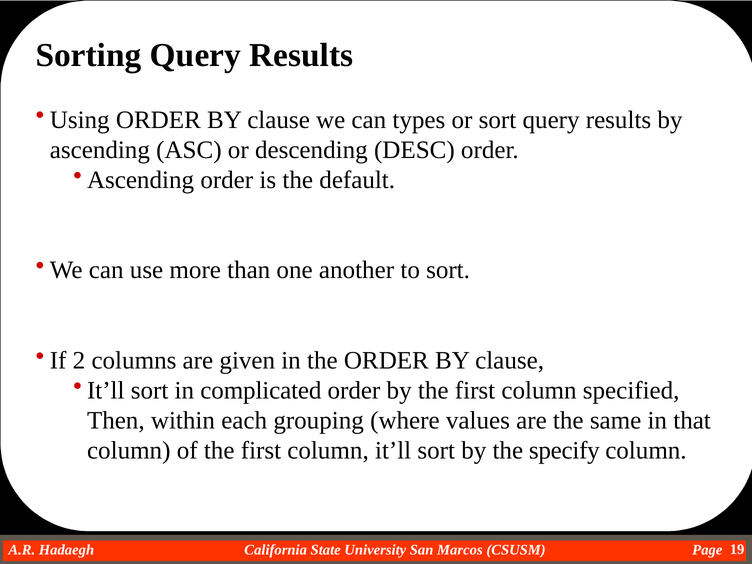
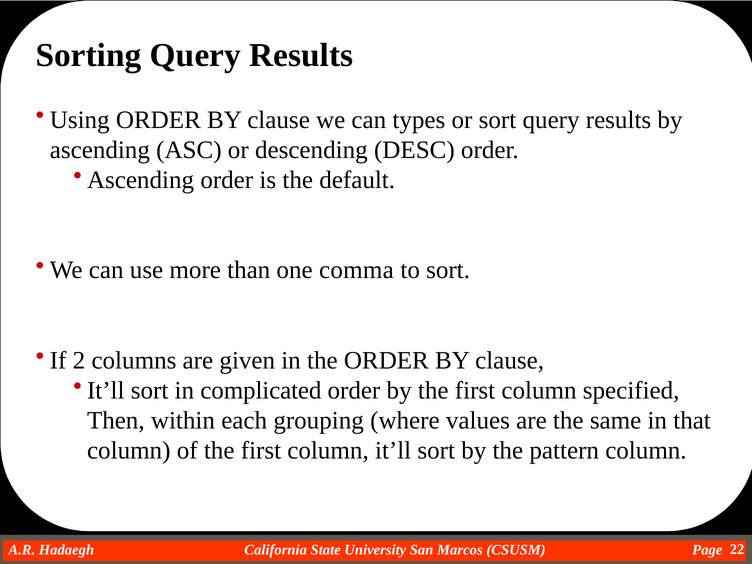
another: another -> comma
specify: specify -> pattern
19: 19 -> 22
